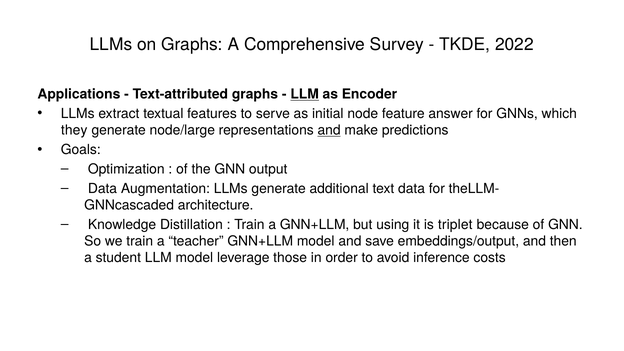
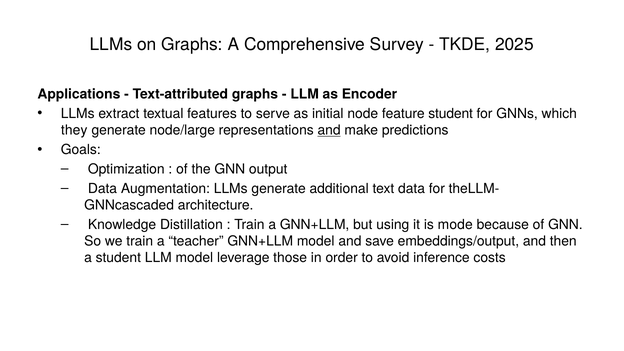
2022: 2022 -> 2025
LLM at (305, 94) underline: present -> none
feature answer: answer -> student
triplet: triplet -> mode
